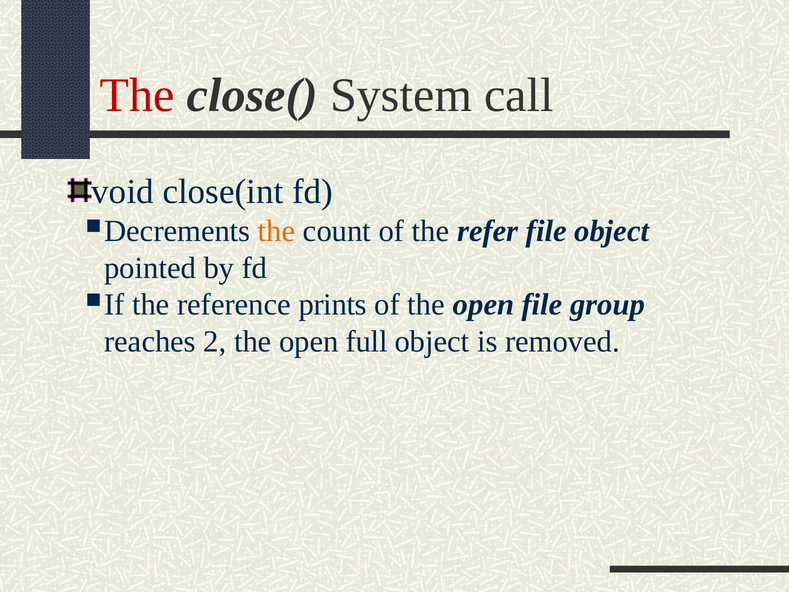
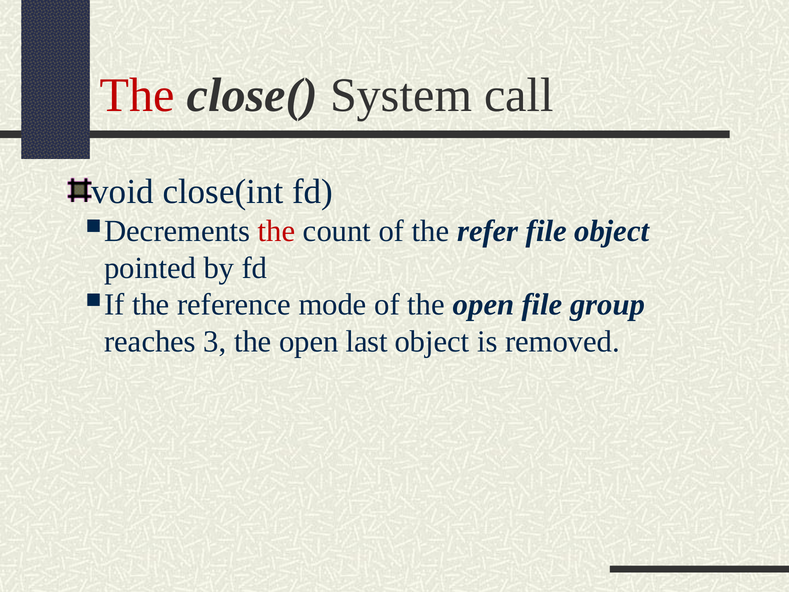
the at (277, 231) colour: orange -> red
prints: prints -> mode
2: 2 -> 3
full: full -> last
